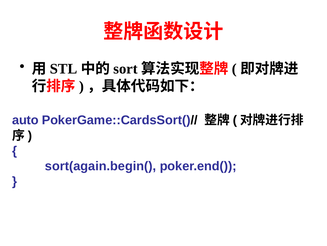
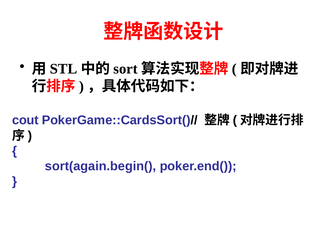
auto: auto -> cout
